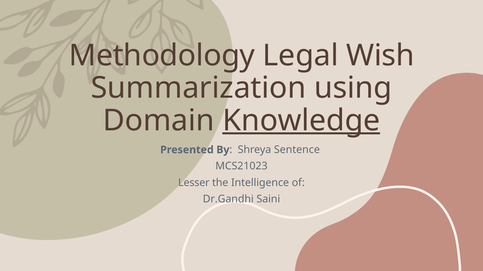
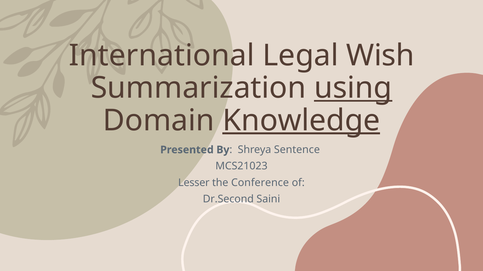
Methodology: Methodology -> International
using underline: none -> present
Intelligence: Intelligence -> Conference
Dr.Gandhi: Dr.Gandhi -> Dr.Second
